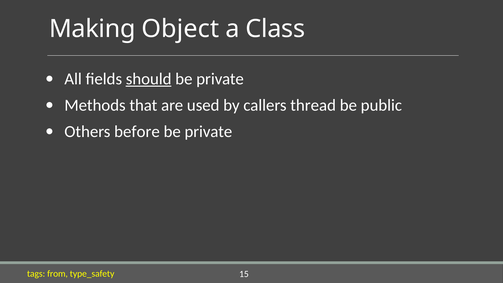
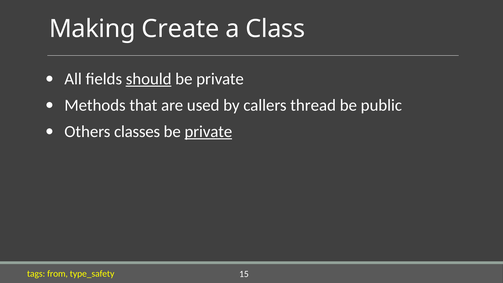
Object: Object -> Create
before: before -> classes
private at (208, 132) underline: none -> present
